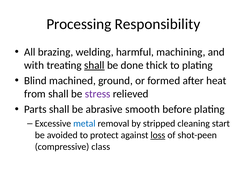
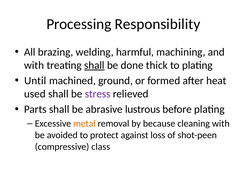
Blind: Blind -> Until
from: from -> used
smooth: smooth -> lustrous
metal colour: blue -> orange
stripped: stripped -> because
cleaning start: start -> with
loss underline: present -> none
